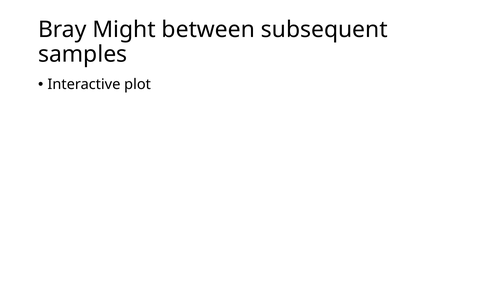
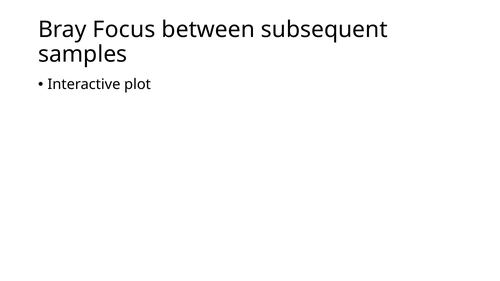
Might: Might -> Focus
